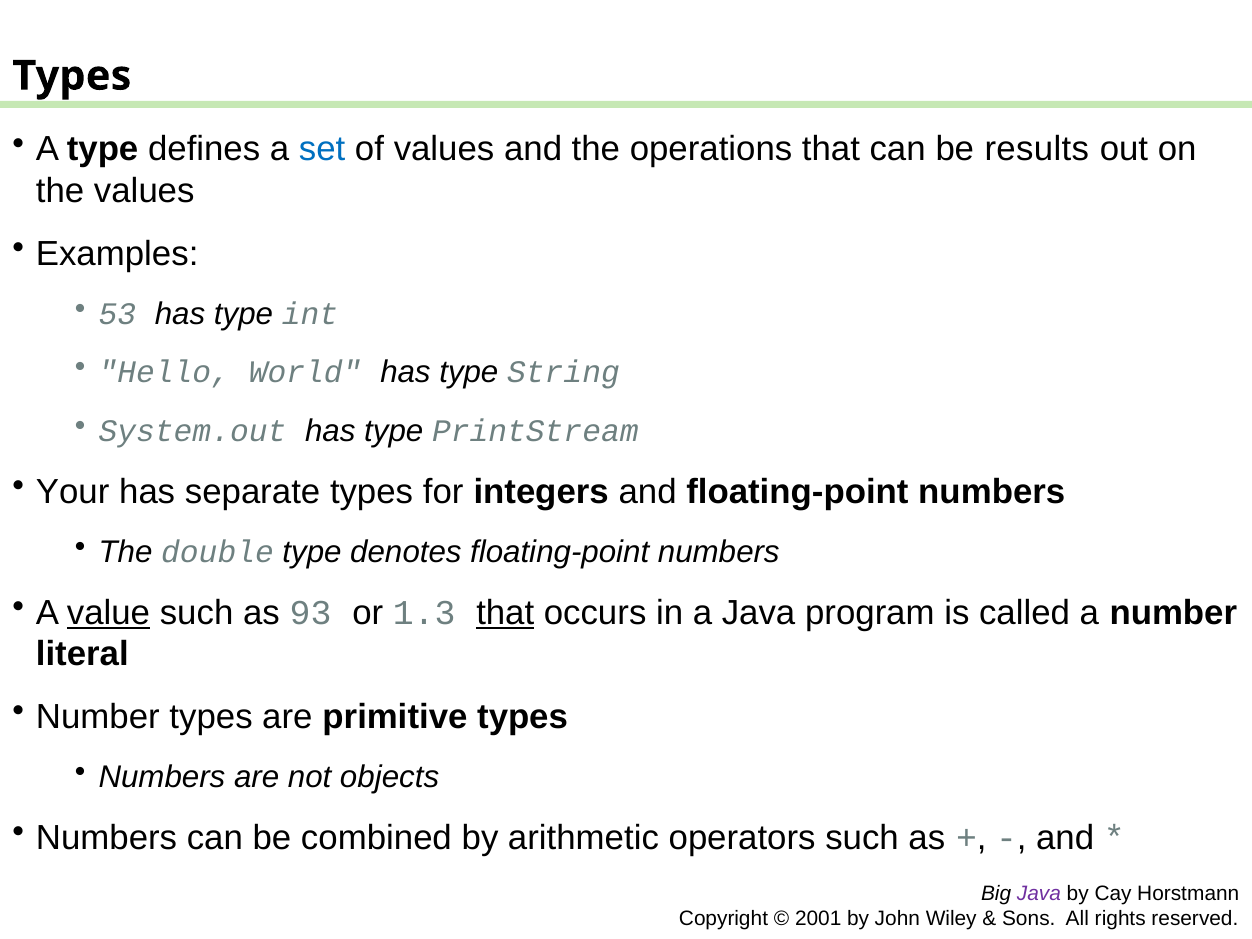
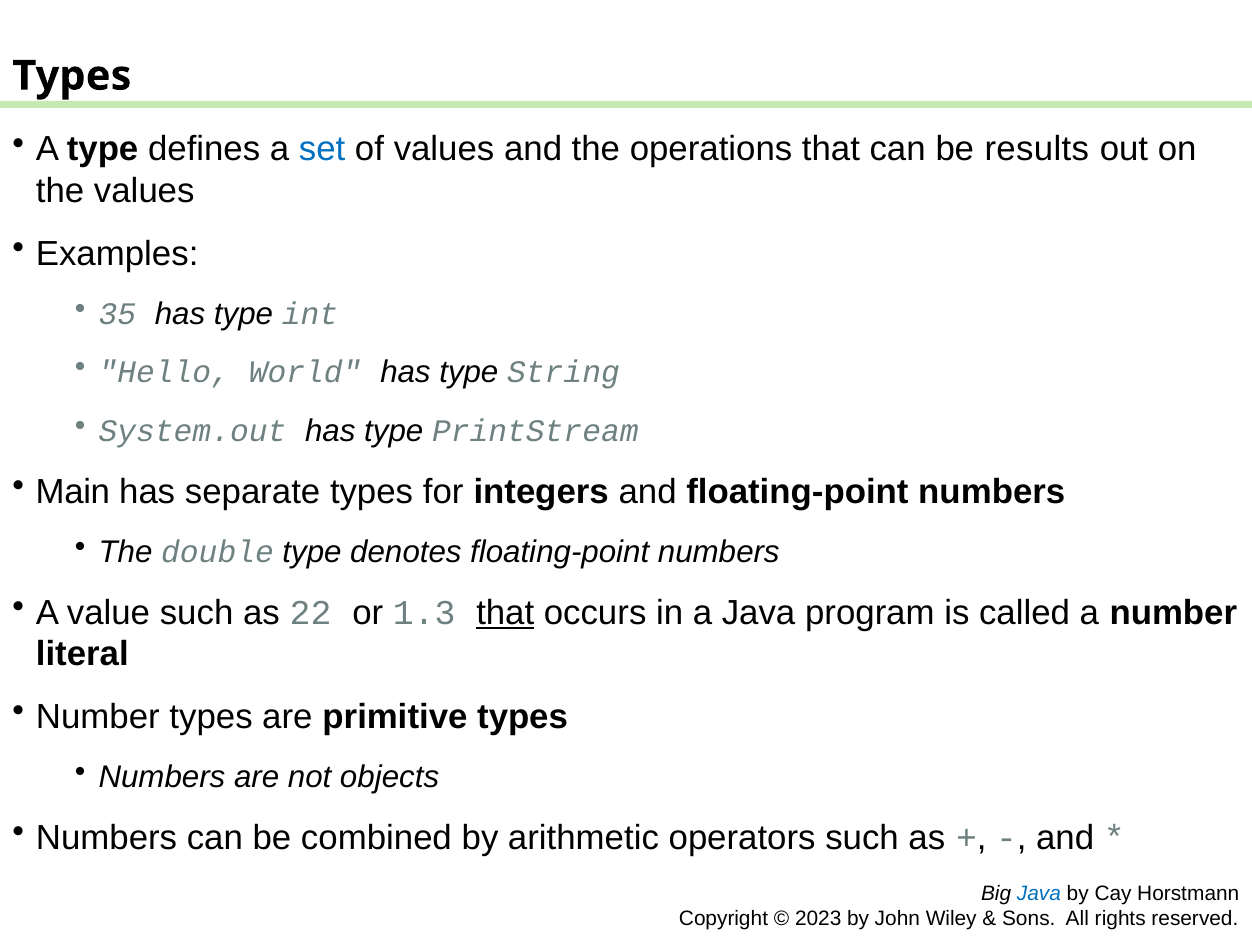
53: 53 -> 35
Your: Your -> Main
value underline: present -> none
93: 93 -> 22
Java at (1039, 894) colour: purple -> blue
2001: 2001 -> 2023
